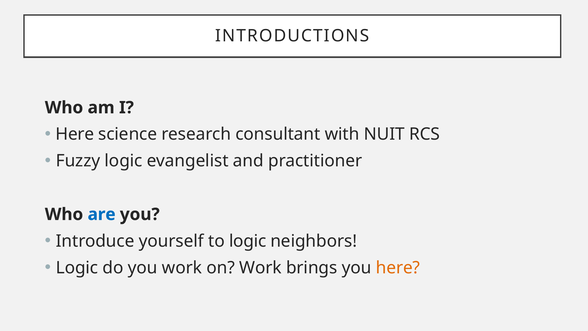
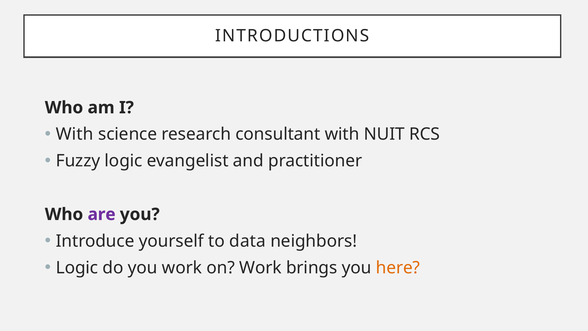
Here at (75, 134): Here -> With
are colour: blue -> purple
to logic: logic -> data
